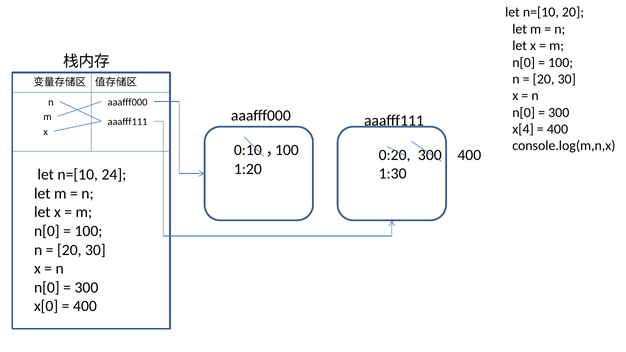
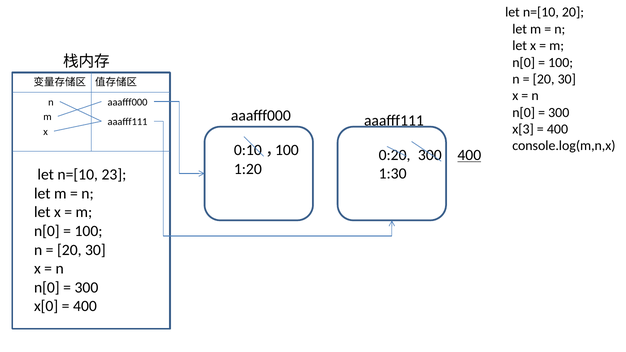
x[4: x[4 -> x[3
400 at (469, 155) underline: none -> present
24: 24 -> 23
